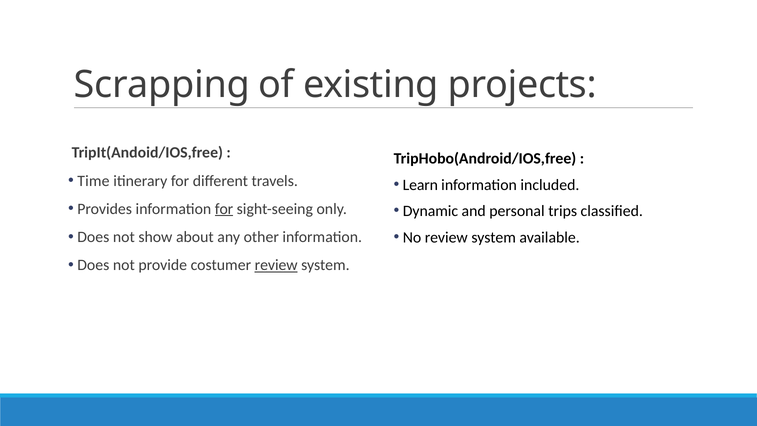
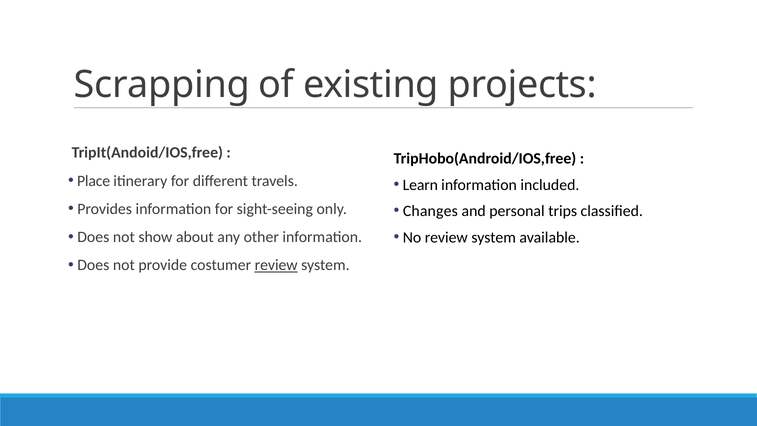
Time: Time -> Place
for at (224, 209) underline: present -> none
Dynamic: Dynamic -> Changes
